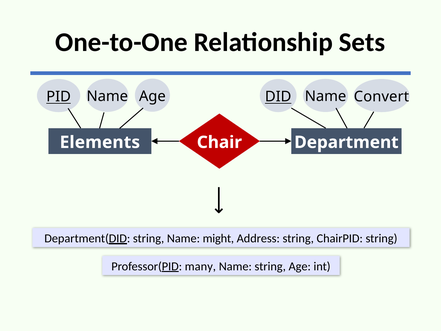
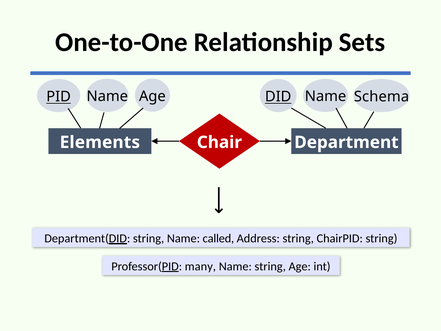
Convert: Convert -> Schema
might: might -> called
